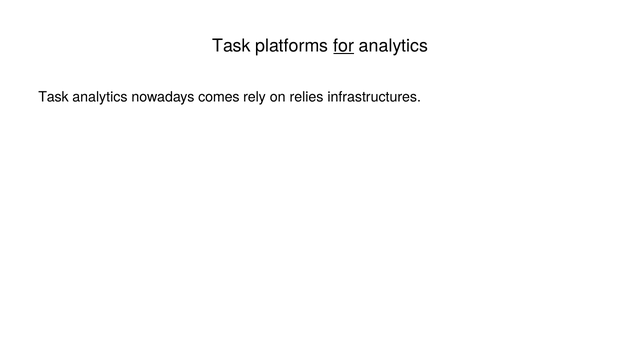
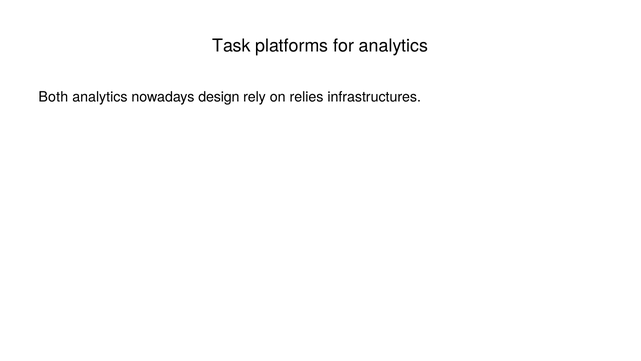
for underline: present -> none
Task at (53, 97): Task -> Both
comes: comes -> design
